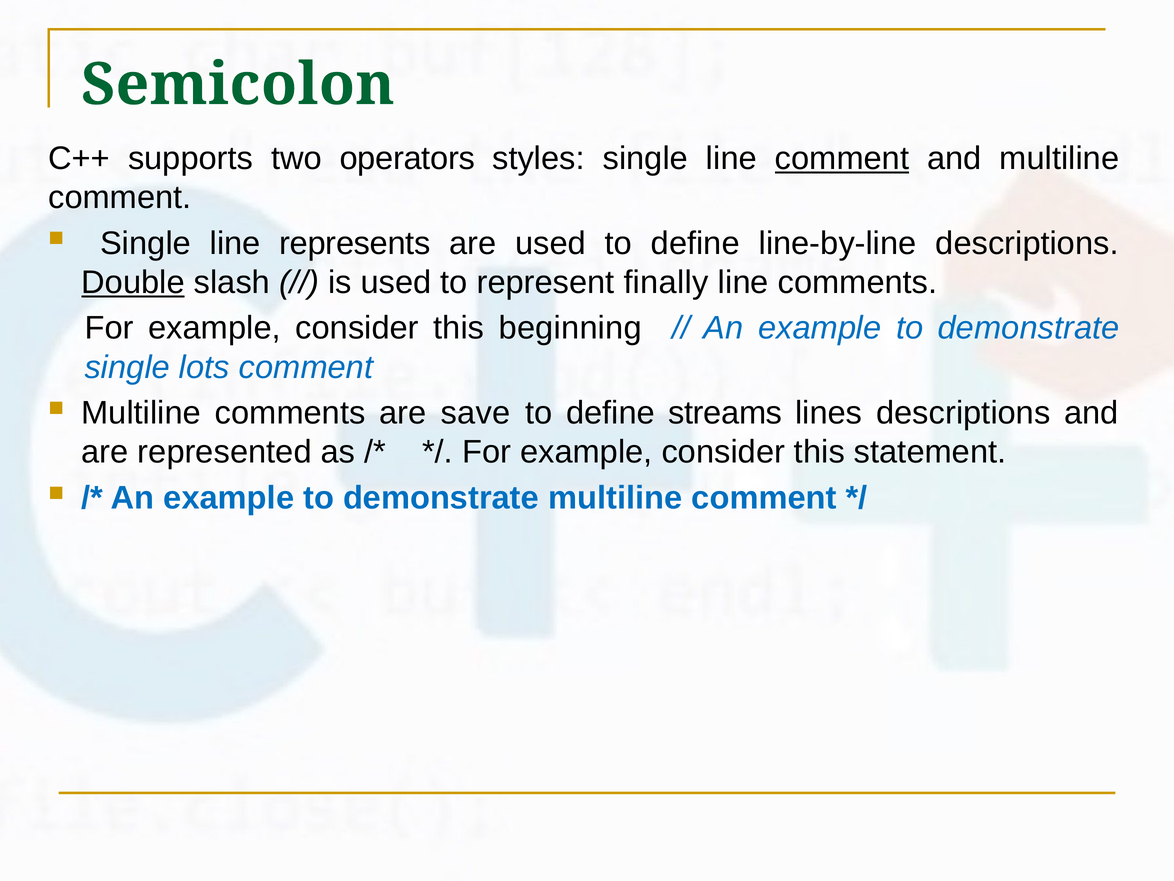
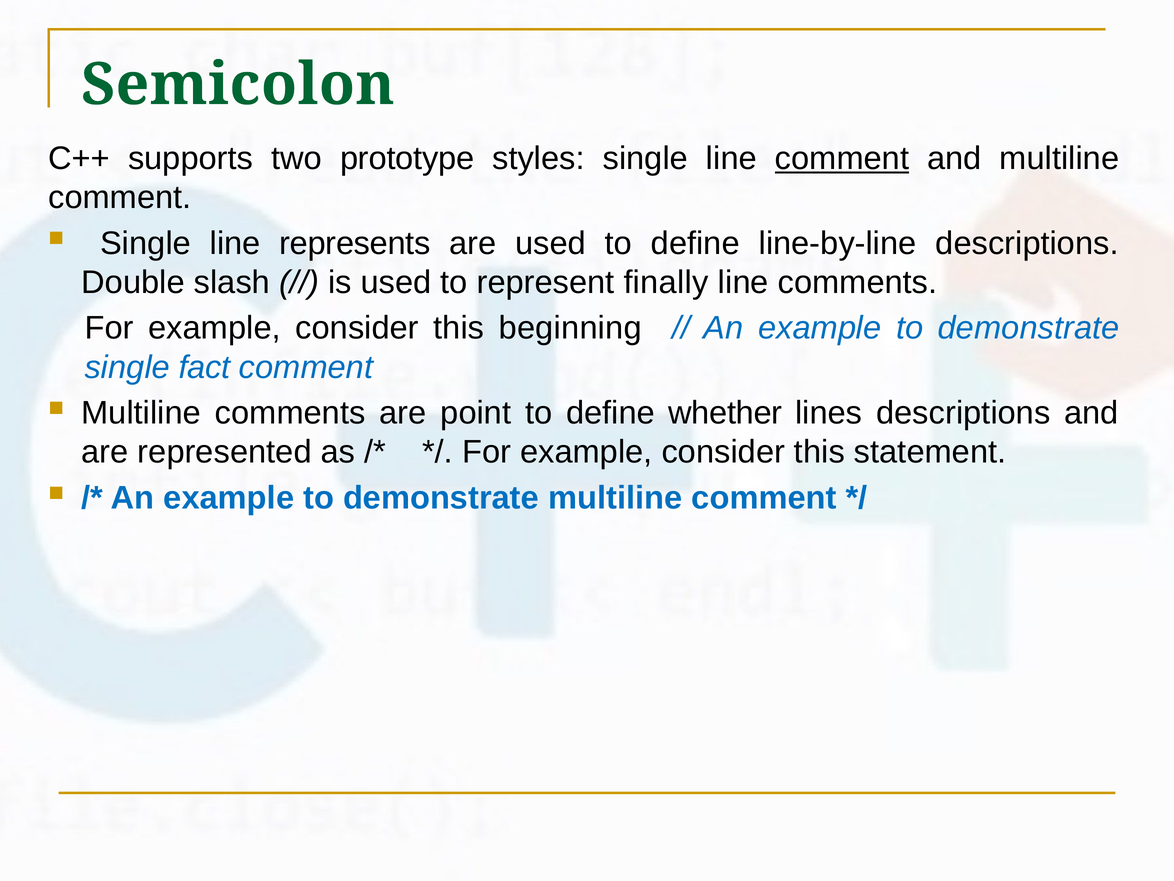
operators: operators -> prototype
Double underline: present -> none
lots: lots -> fact
save: save -> point
streams: streams -> whether
